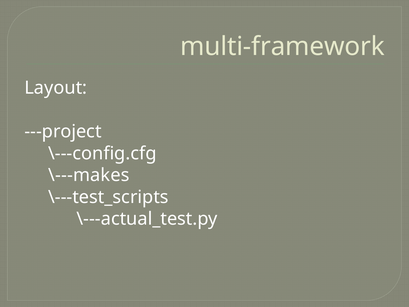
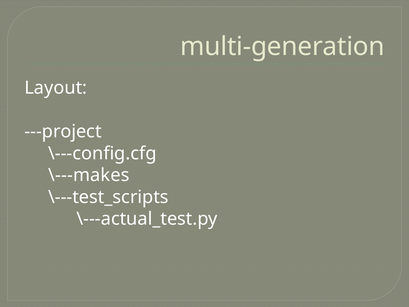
multi-framework: multi-framework -> multi-generation
